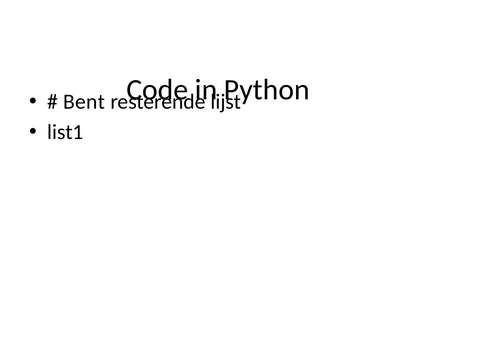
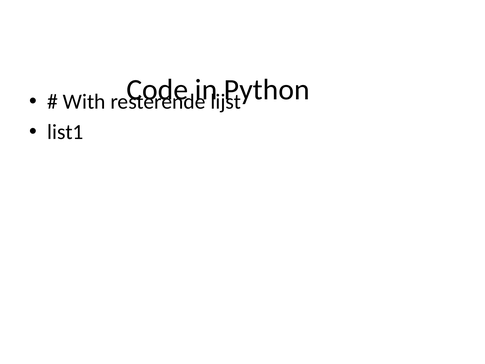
Bent: Bent -> With
